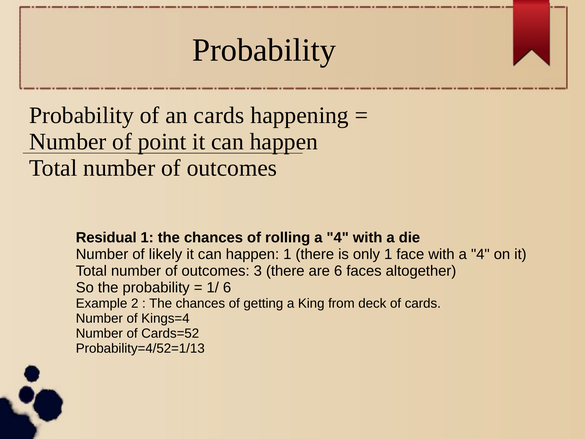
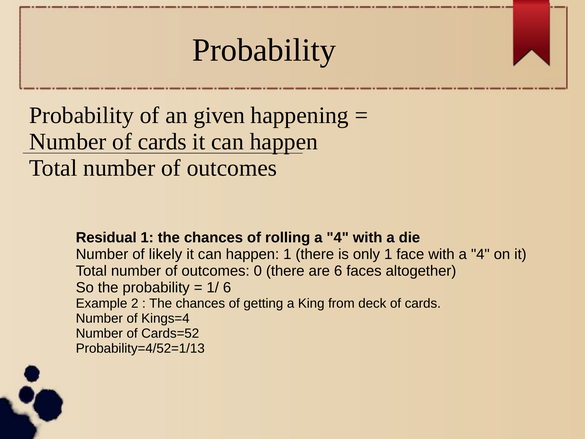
an cards: cards -> given
Number of point: point -> cards
3: 3 -> 0
